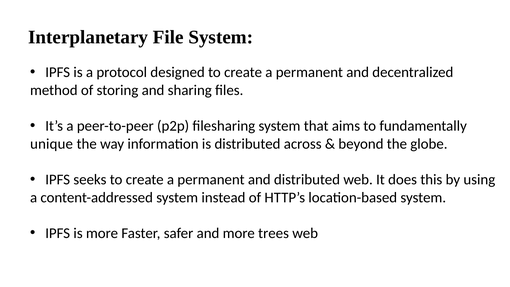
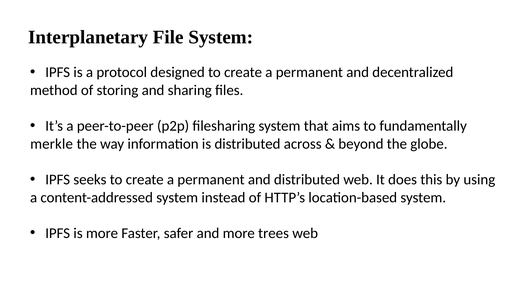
unique: unique -> merkle
